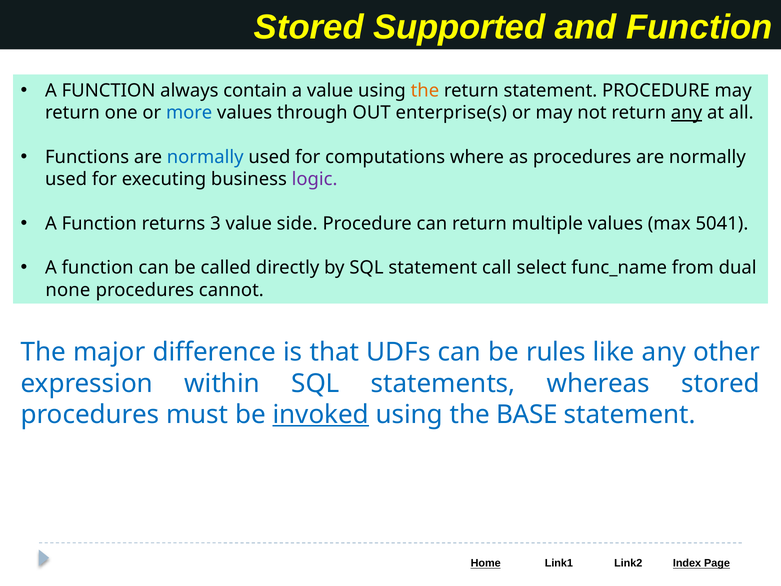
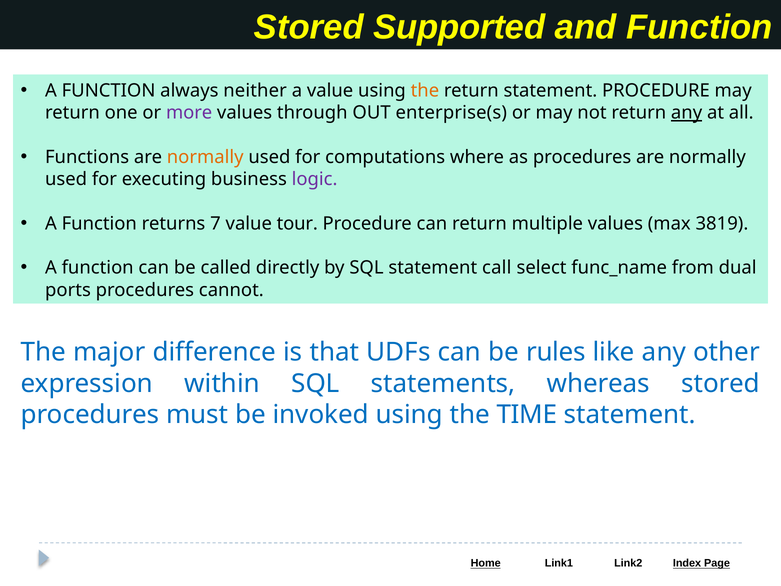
contain: contain -> neither
more colour: blue -> purple
normally at (205, 157) colour: blue -> orange
3: 3 -> 7
side: side -> tour
5041: 5041 -> 3819
none: none -> ports
invoked underline: present -> none
BASE: BASE -> TIME
